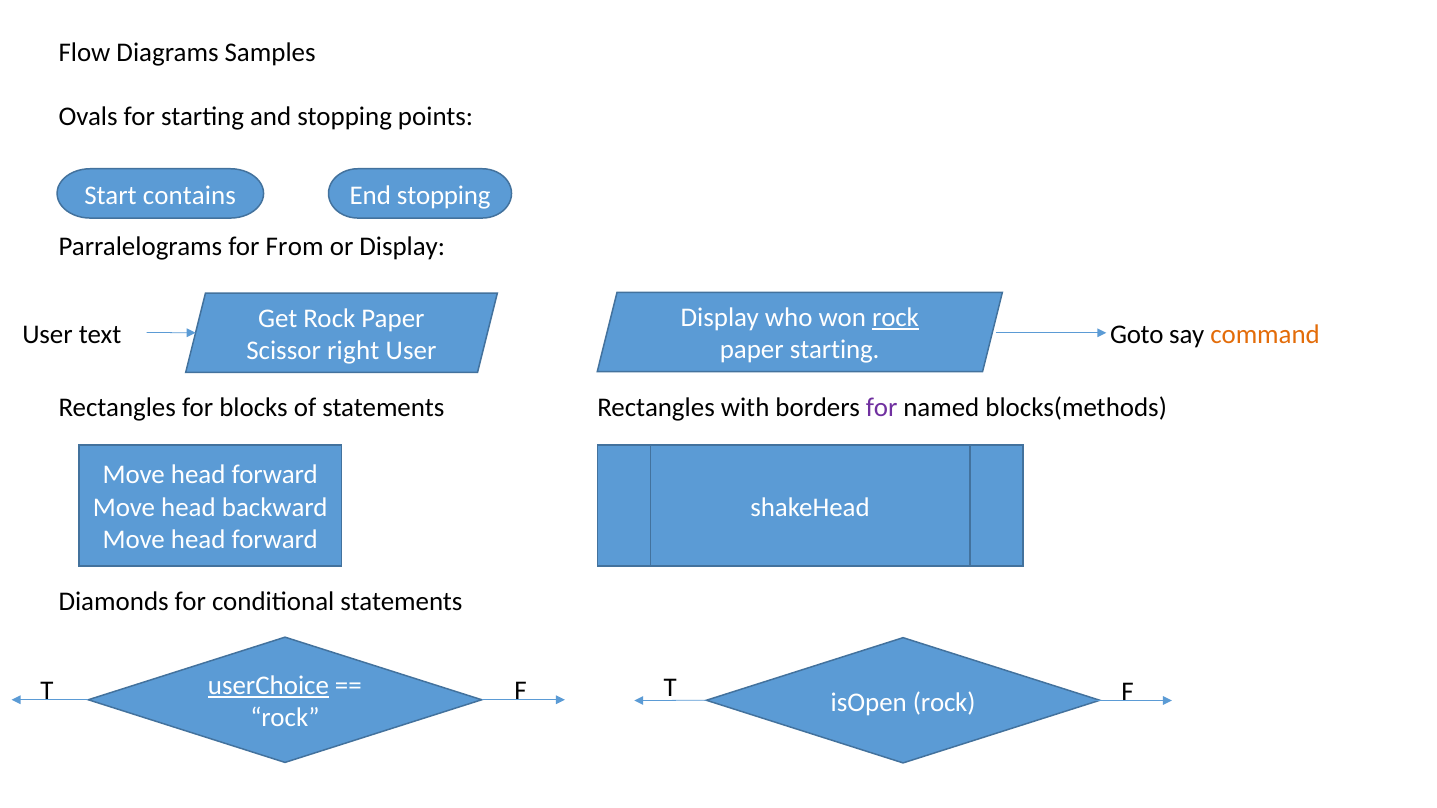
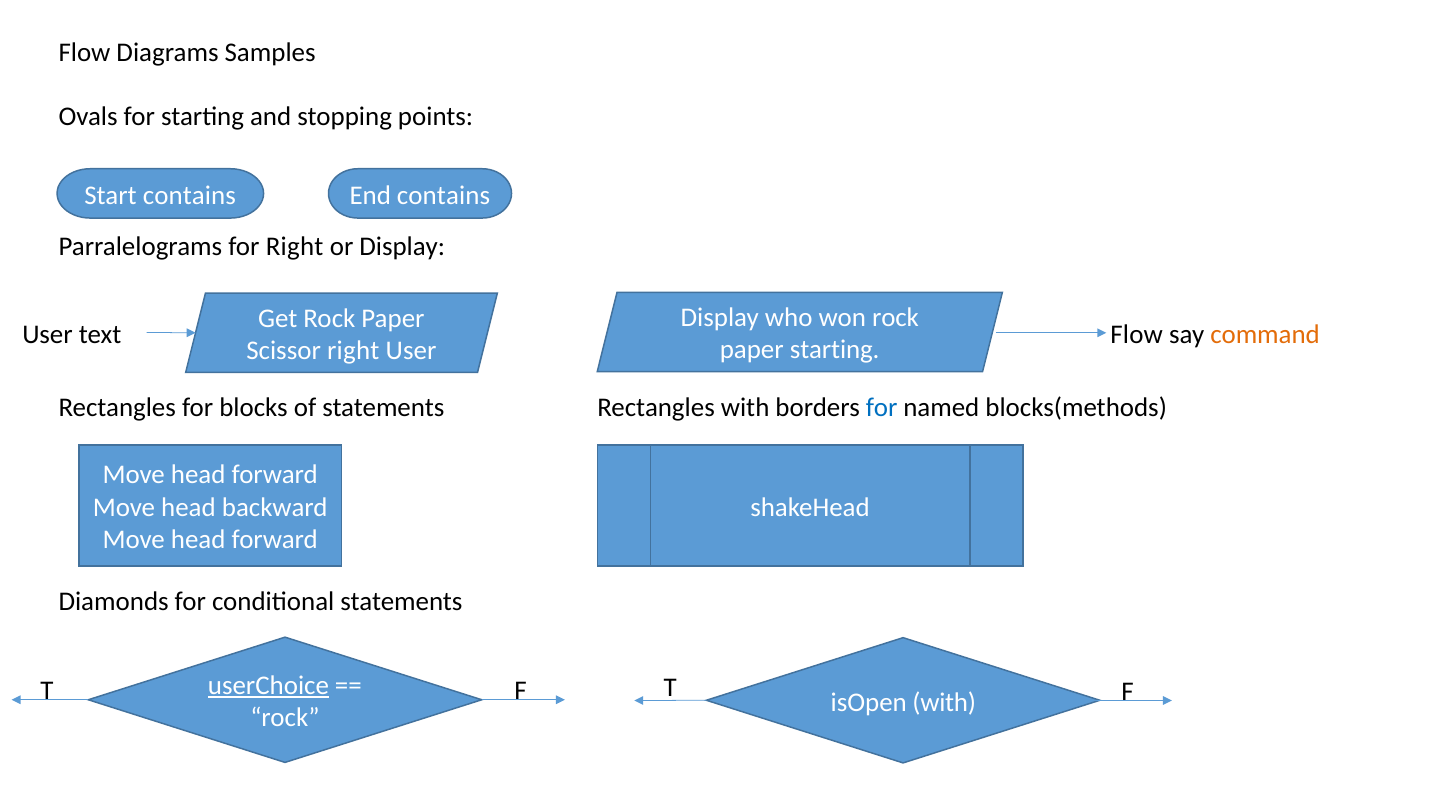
End stopping: stopping -> contains
for From: From -> Right
rock at (895, 318) underline: present -> none
text Goto: Goto -> Flow
for at (882, 408) colour: purple -> blue
isOpen rock: rock -> with
